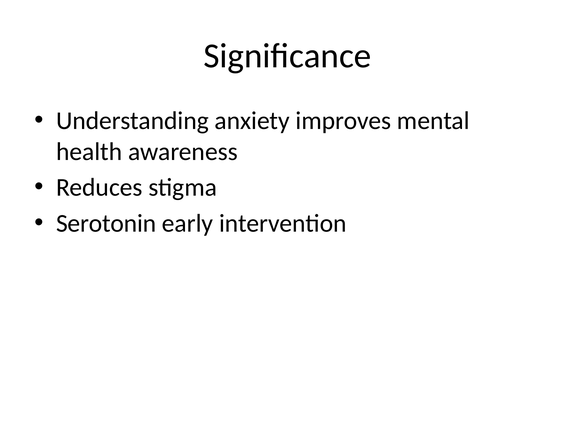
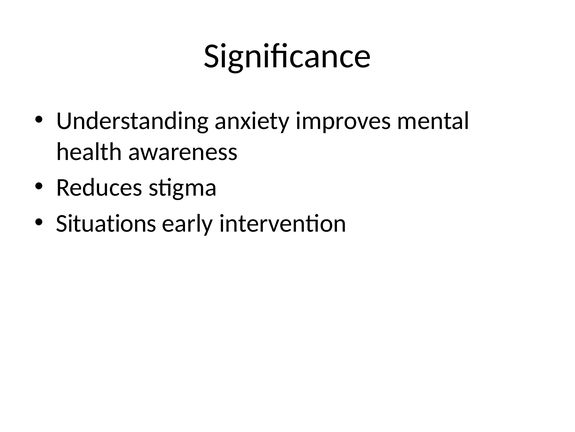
Serotonin: Serotonin -> Situations
